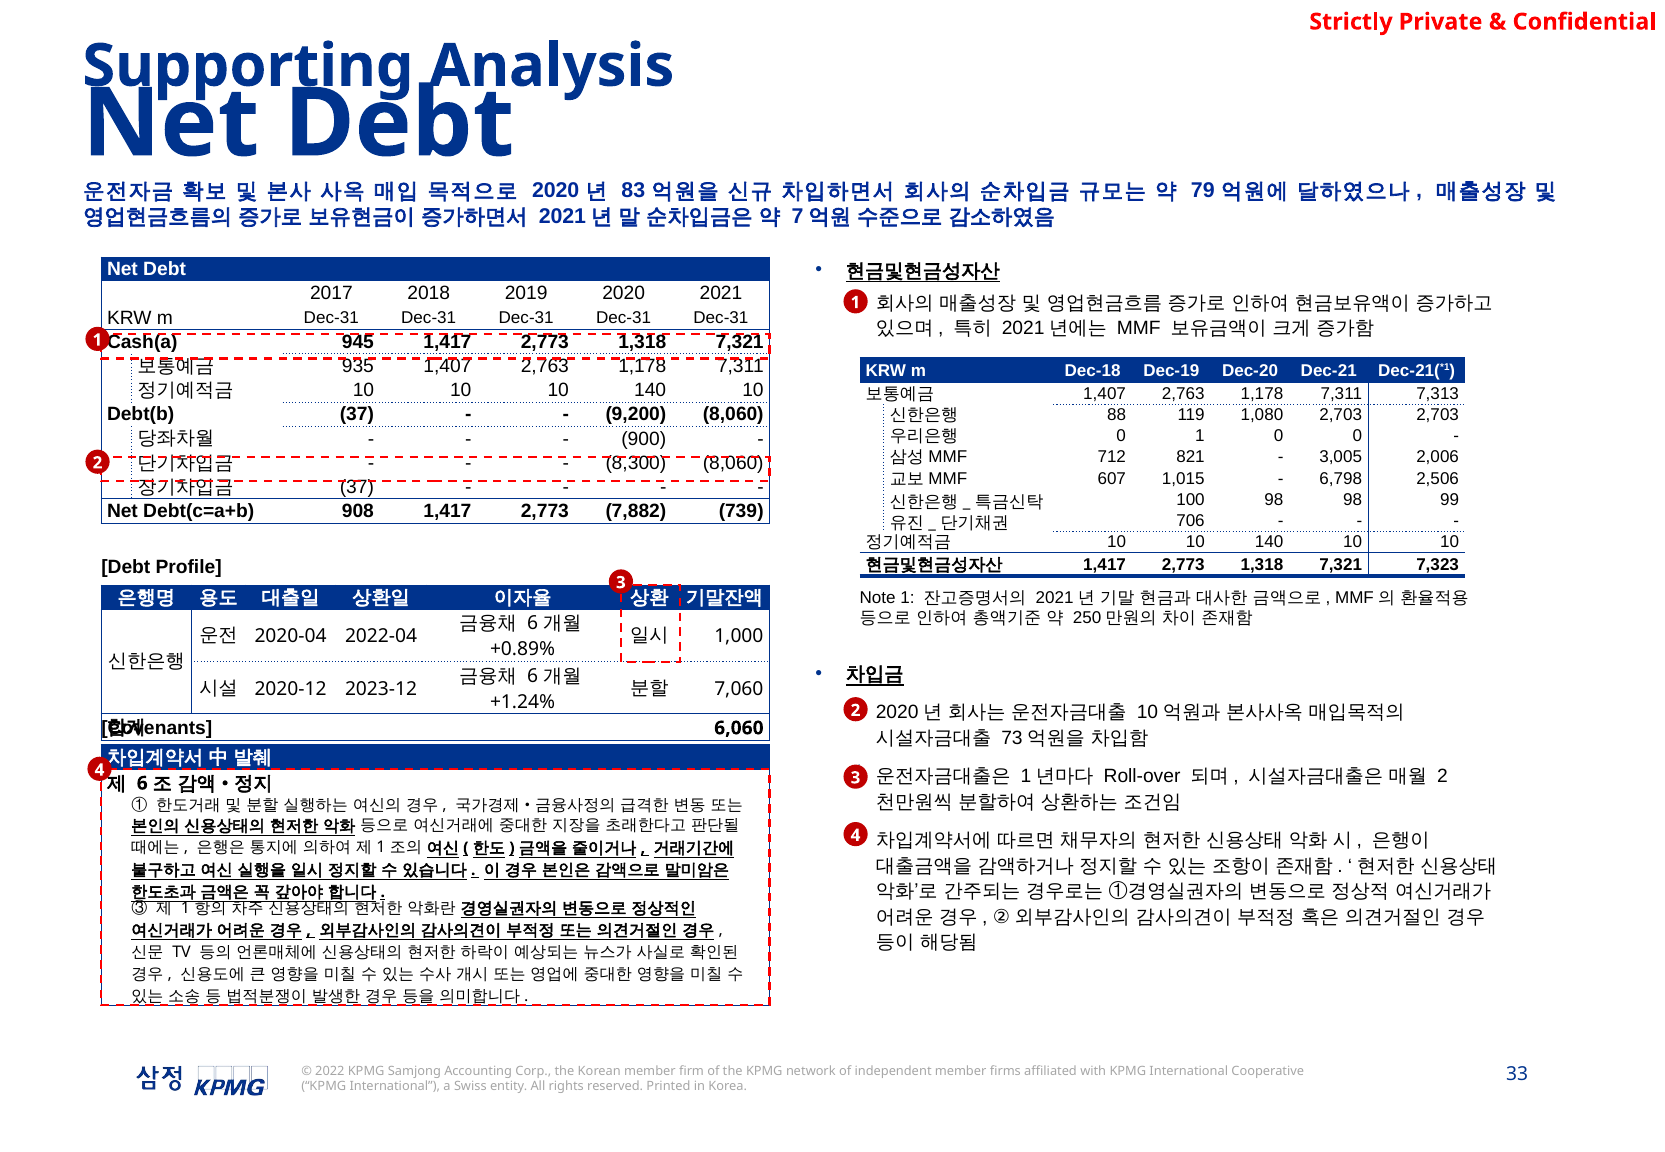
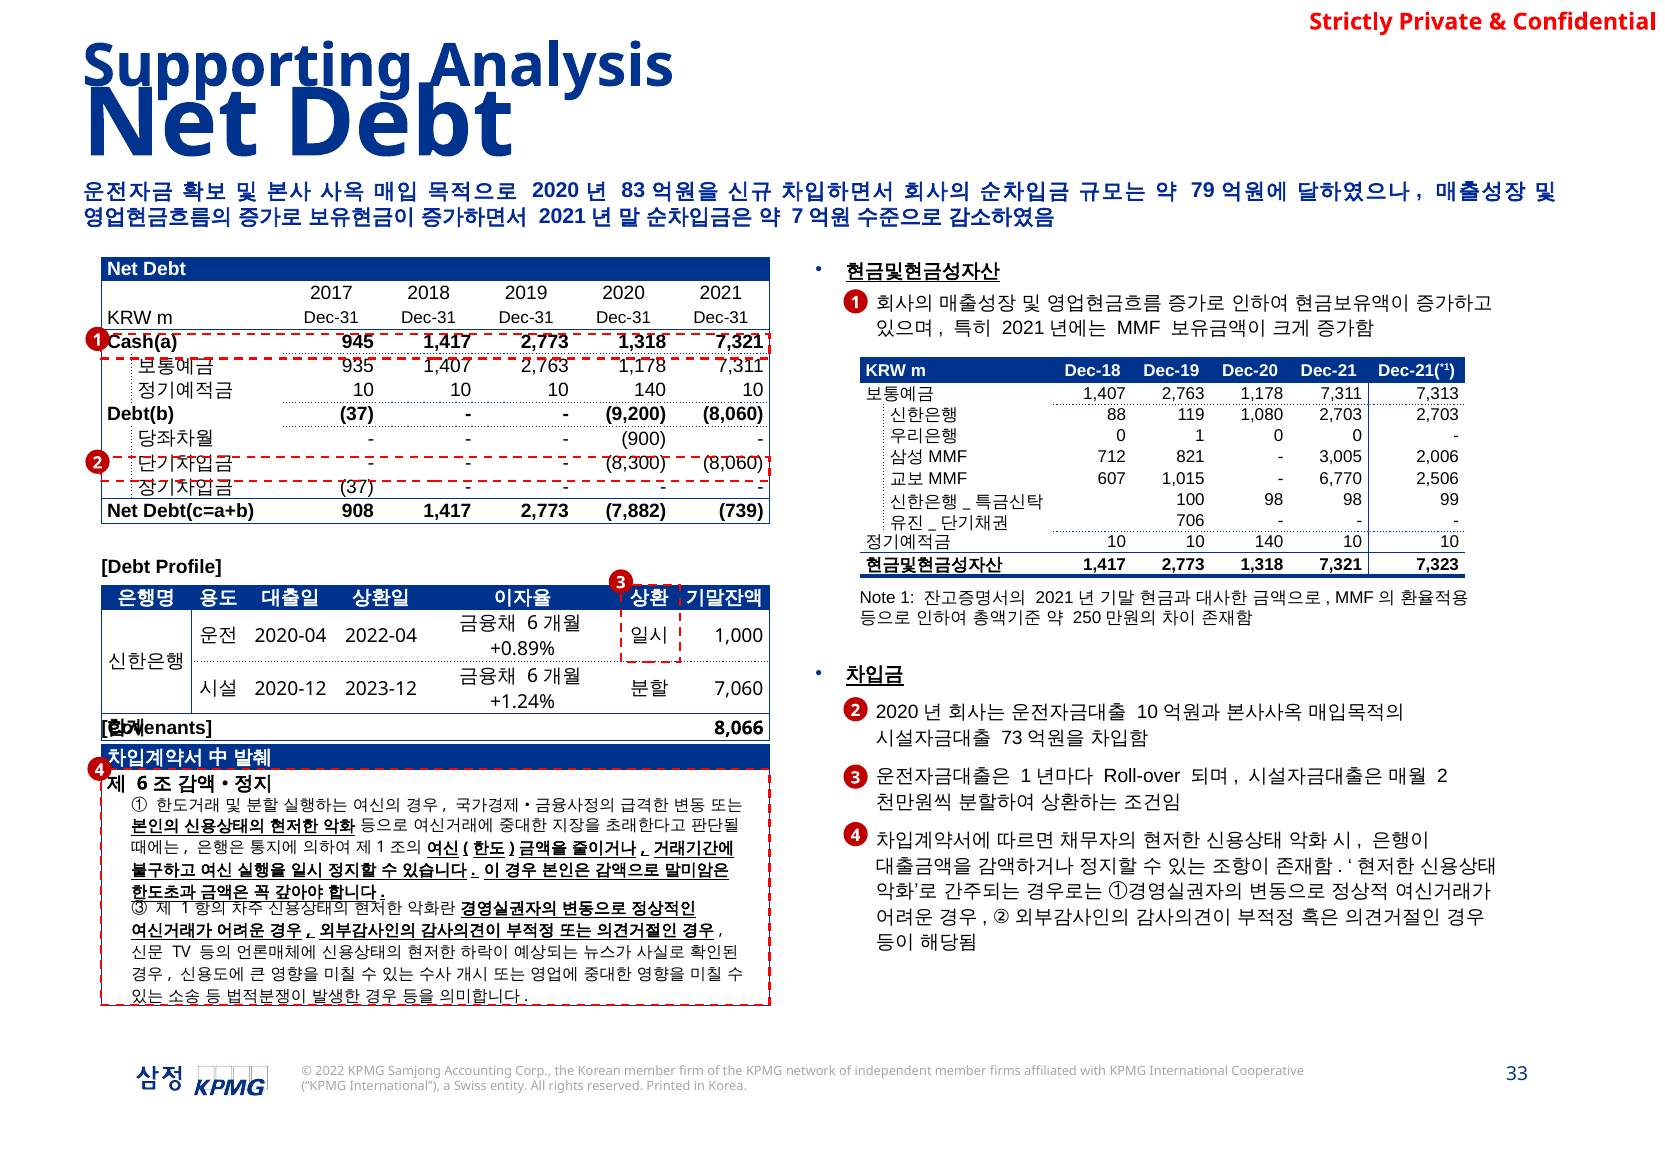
6,798: 6,798 -> 6,770
6,060: 6,060 -> 8,066
